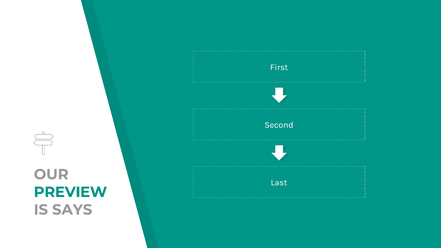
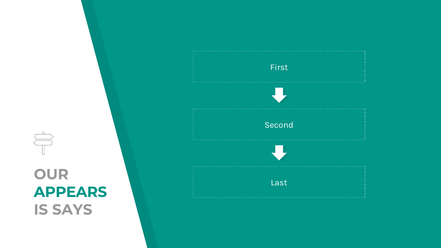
PREVIEW: PREVIEW -> APPEARS
